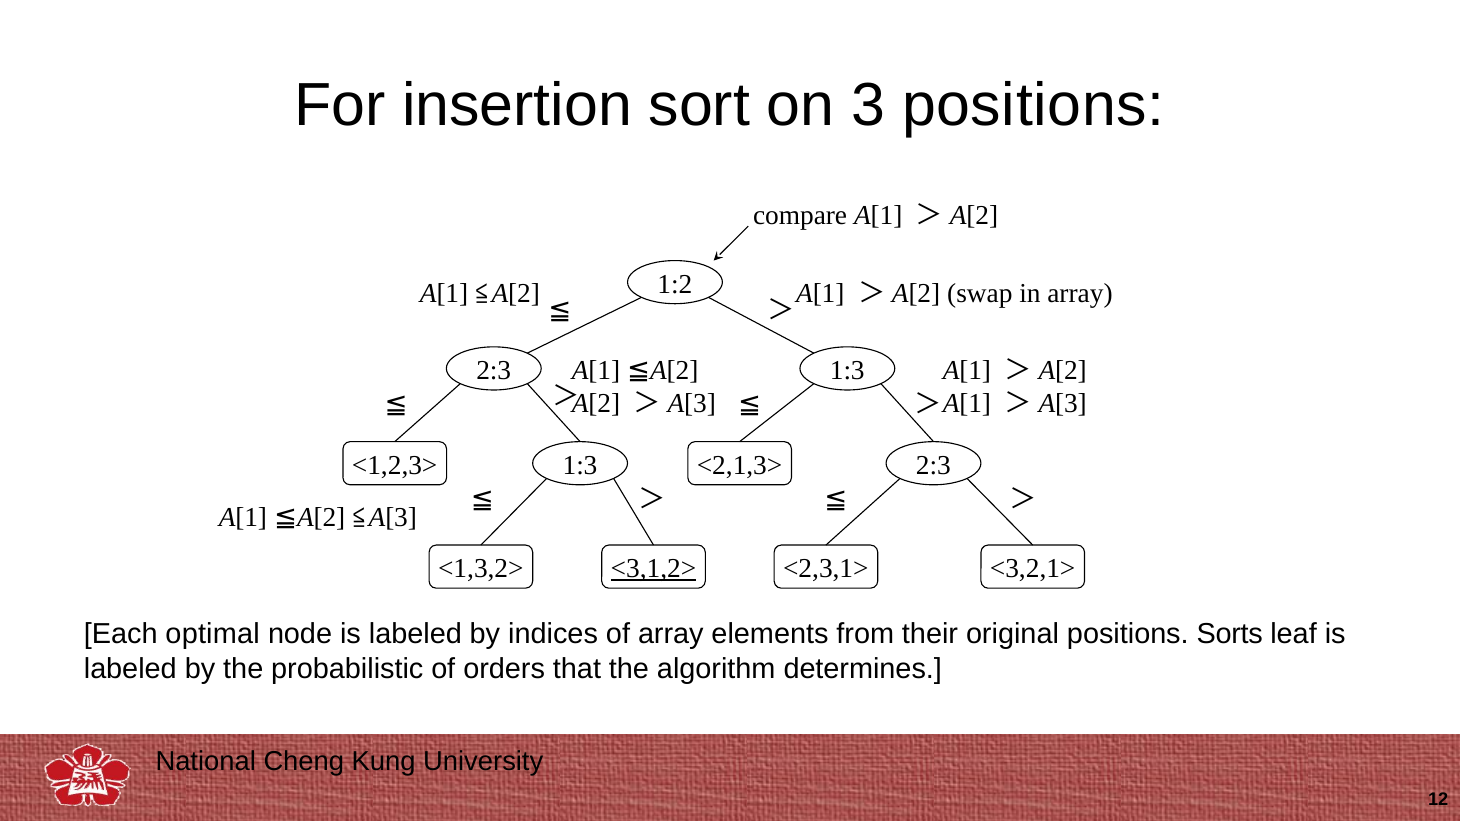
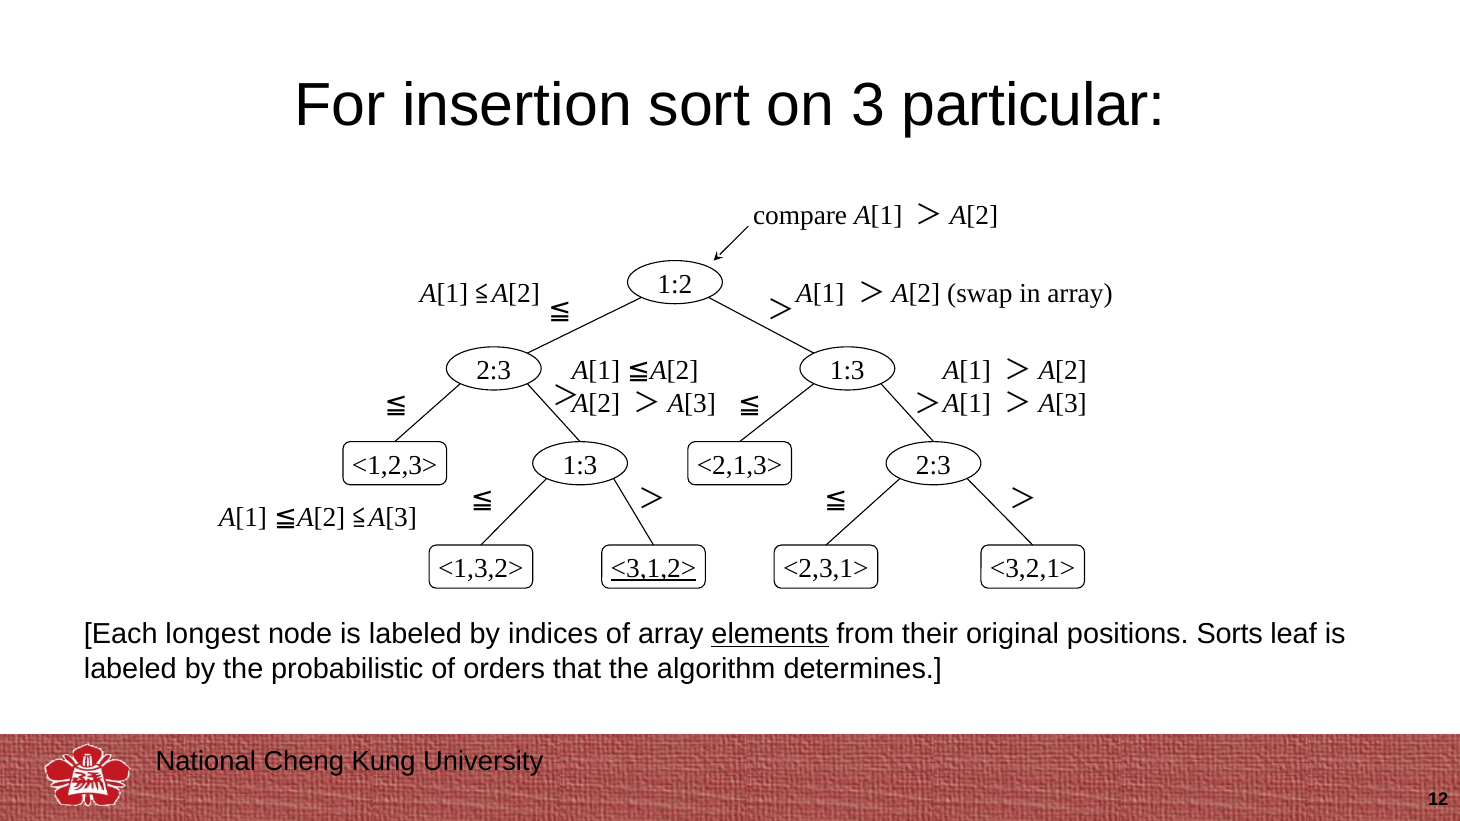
3 positions: positions -> particular
optimal: optimal -> longest
elements underline: none -> present
